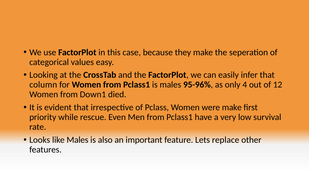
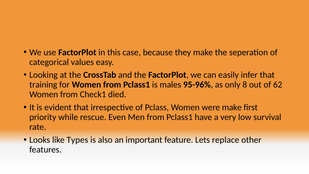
column: column -> training
4: 4 -> 8
12: 12 -> 62
Down1: Down1 -> Check1
like Males: Males -> Types
